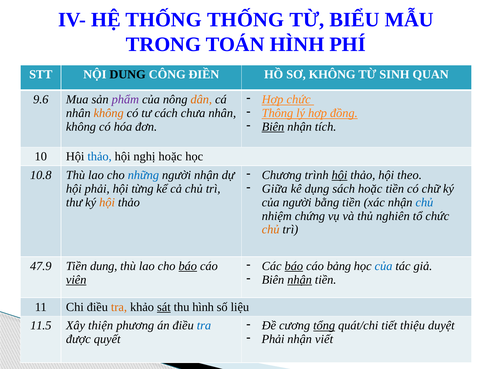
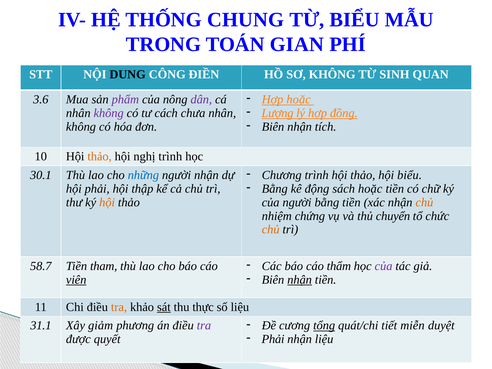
THỐNG THỐNG: THỐNG -> CHUNG
TOÁN HÌNH: HÌNH -> GIAN
Hợp chức: chức -> hoặc
9.6: 9.6 -> 3.6
dân colour: orange -> purple
Thông: Thông -> Lượng
không at (109, 113) colour: orange -> purple
Biên at (273, 127) underline: present -> none
thảo at (100, 157) colour: blue -> orange
nghị hoặc: hoặc -> trình
hội at (339, 175) underline: present -> none
hội theo: theo -> biểu
10.8: 10.8 -> 30.1
Giữa at (275, 189): Giữa -> Bằng
dụng: dụng -> động
từng: từng -> thập
chủ at (424, 202) colour: blue -> orange
nghiên: nghiên -> chuyển
báo at (294, 266) underline: present -> none
bảng: bảng -> thẩm
của at (384, 266) colour: blue -> purple
47.9: 47.9 -> 58.7
Tiền dung: dung -> tham
báo at (188, 266) underline: present -> none
thu hình: hình -> thực
thiệu: thiệu -> miễn
11.5: 11.5 -> 31.1
thiện: thiện -> giảm
tra at (204, 326) colour: blue -> purple
nhận viết: viết -> liệu
